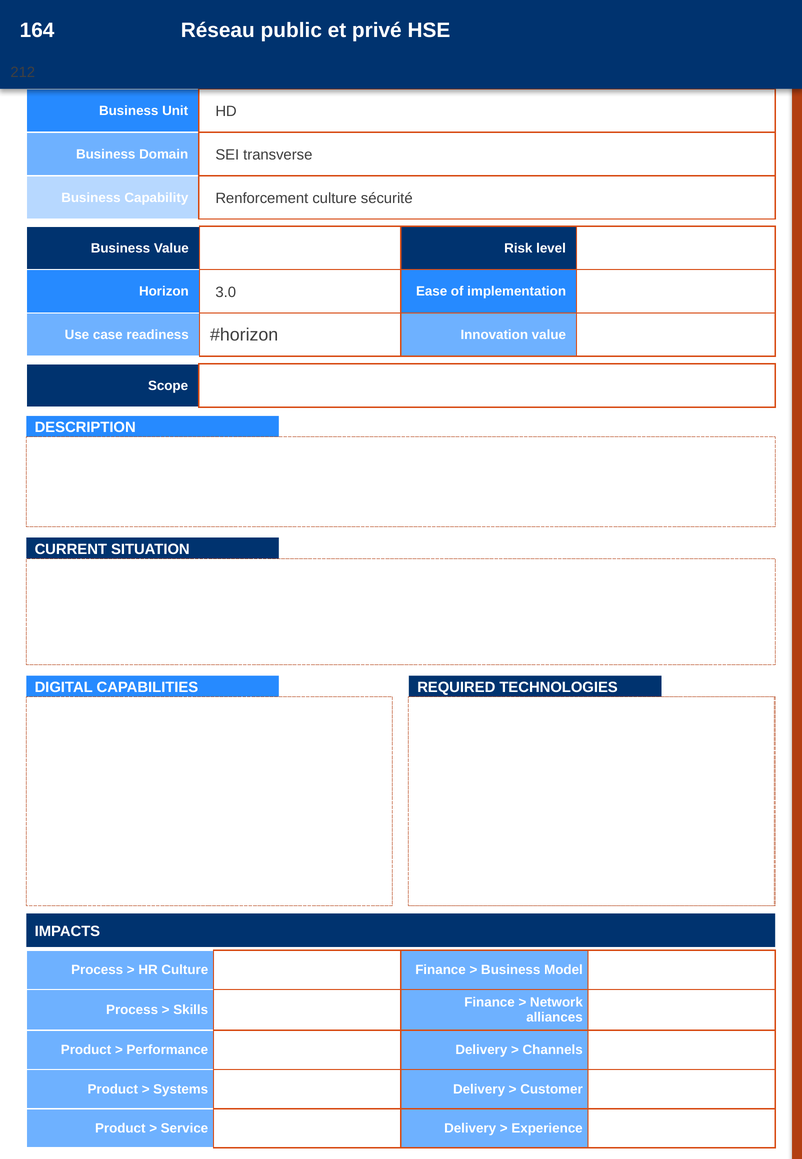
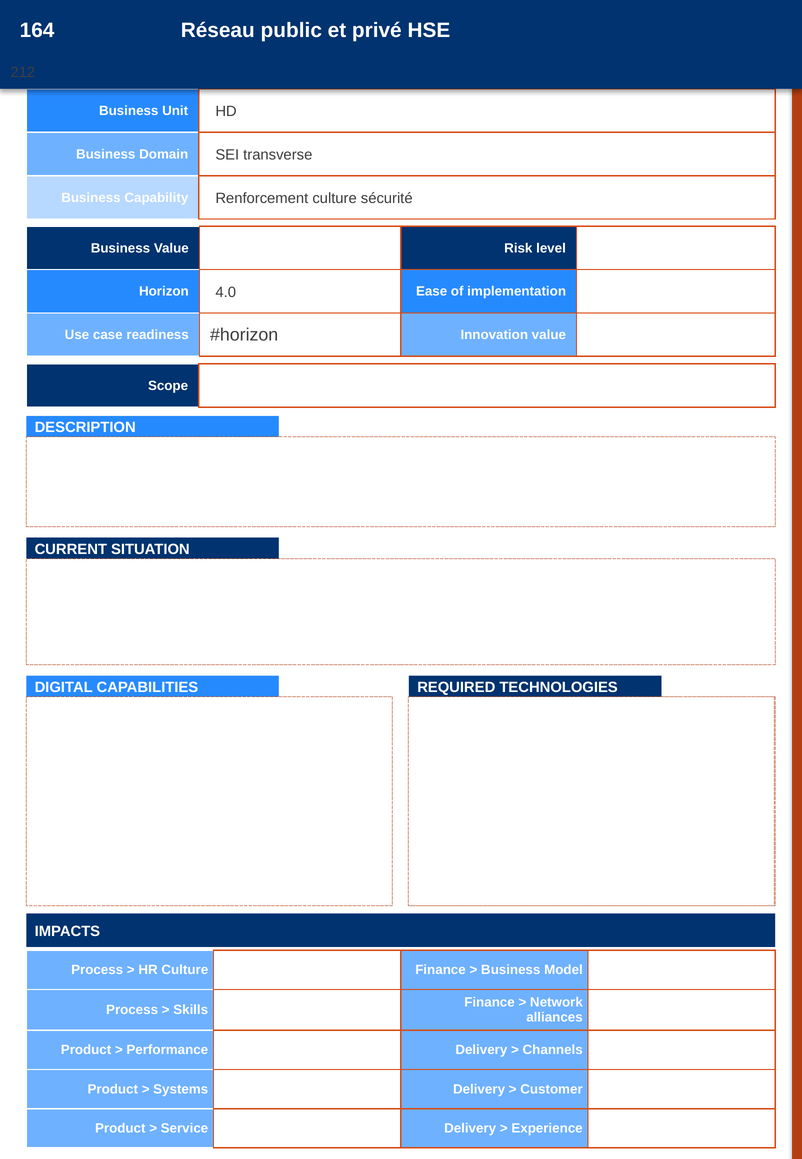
3.0: 3.0 -> 4.0
